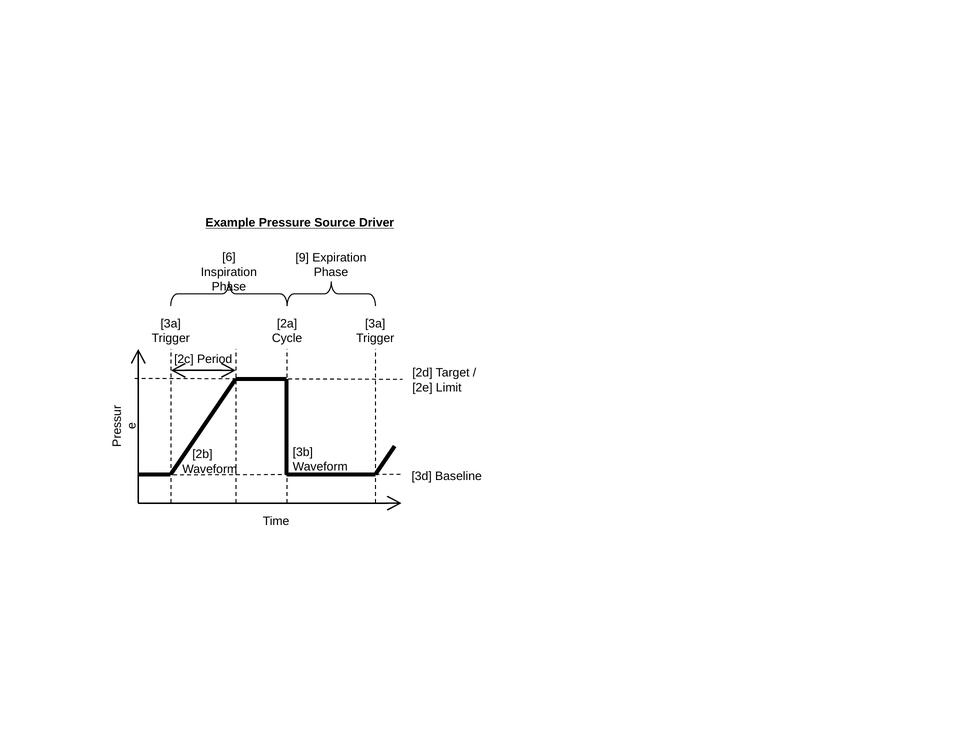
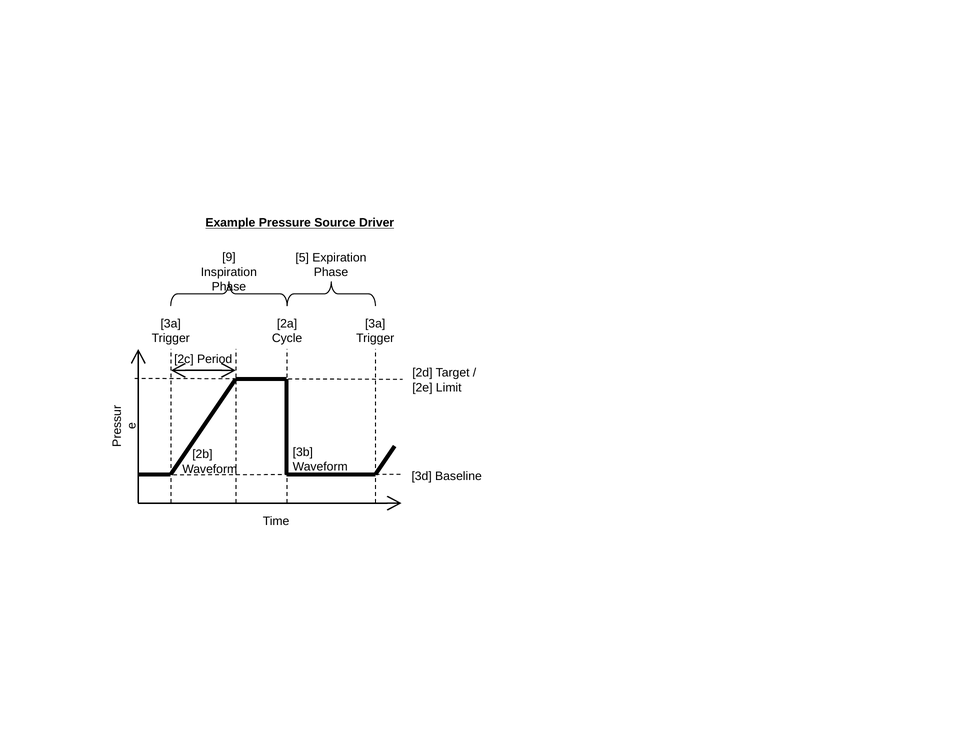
6: 6 -> 9
9: 9 -> 5
